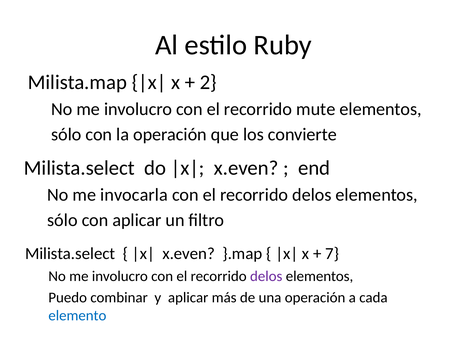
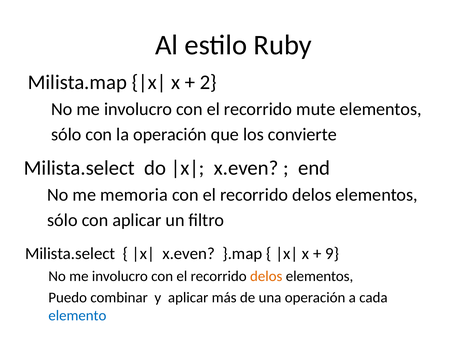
invocarla: invocarla -> memoria
7: 7 -> 9
delos at (266, 276) colour: purple -> orange
